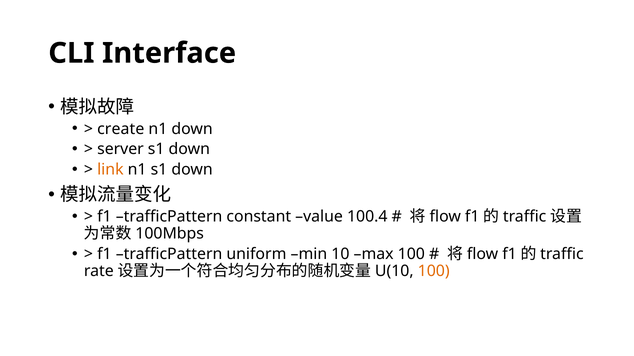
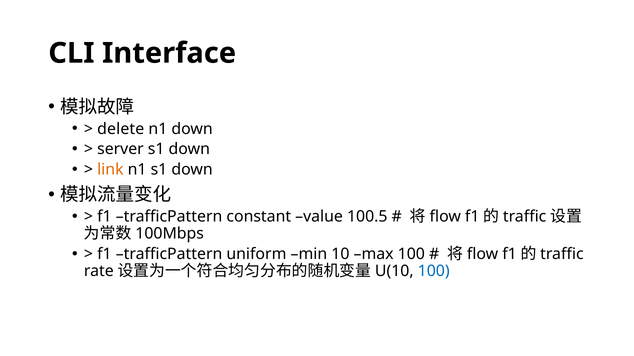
create: create -> delete
100.4: 100.4 -> 100.5
100 at (434, 271) colour: orange -> blue
